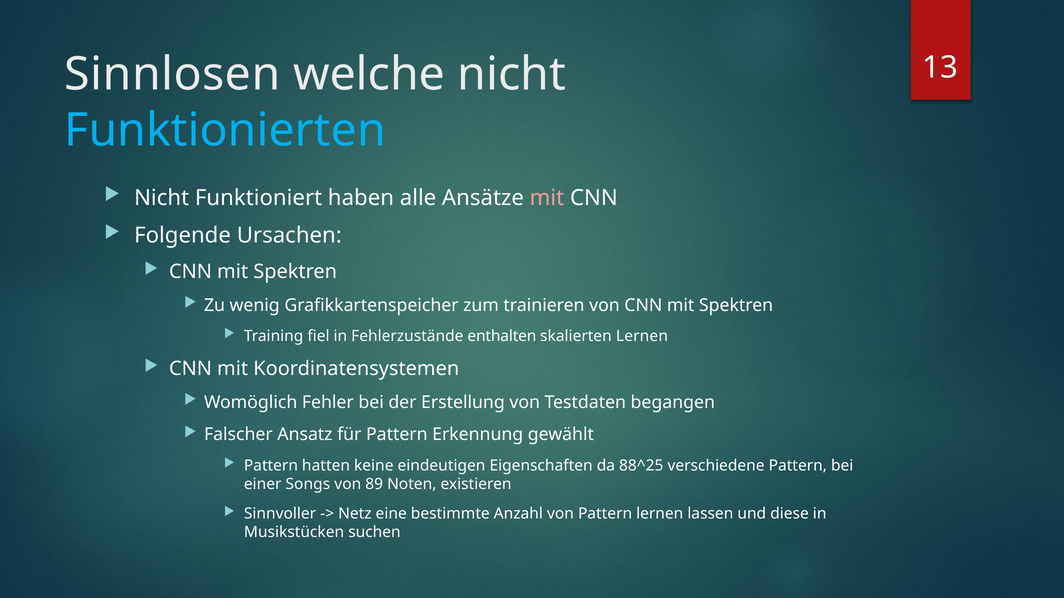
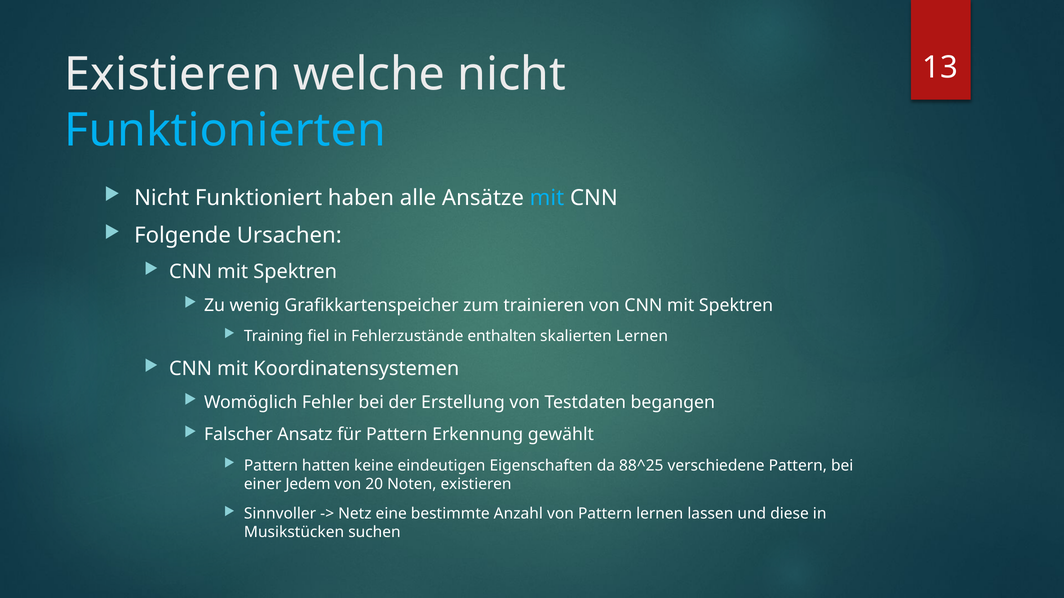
Sinnlosen at (172, 75): Sinnlosen -> Existieren
mit at (547, 198) colour: pink -> light blue
Songs: Songs -> Jedem
89: 89 -> 20
